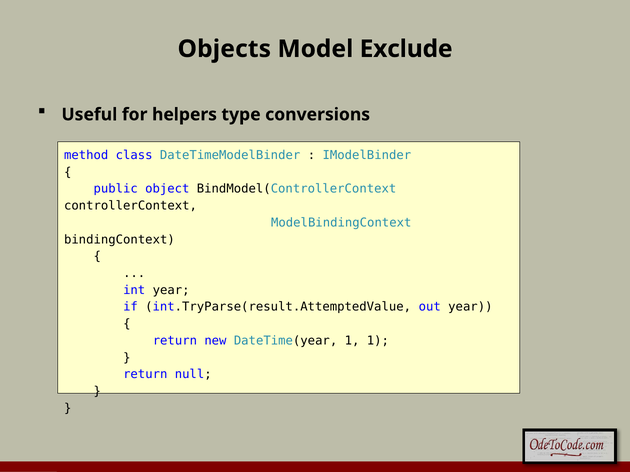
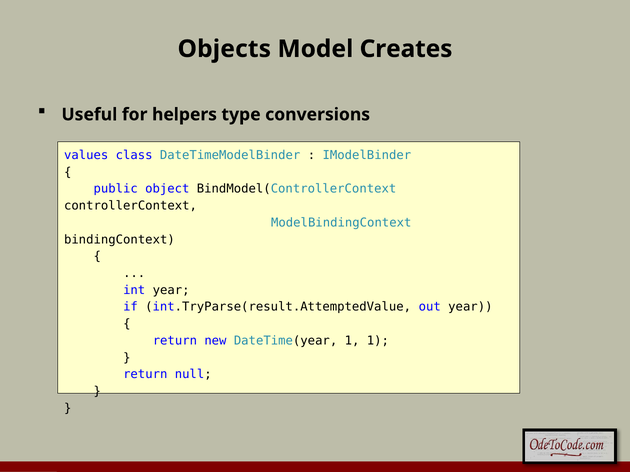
Exclude: Exclude -> Creates
method: method -> values
